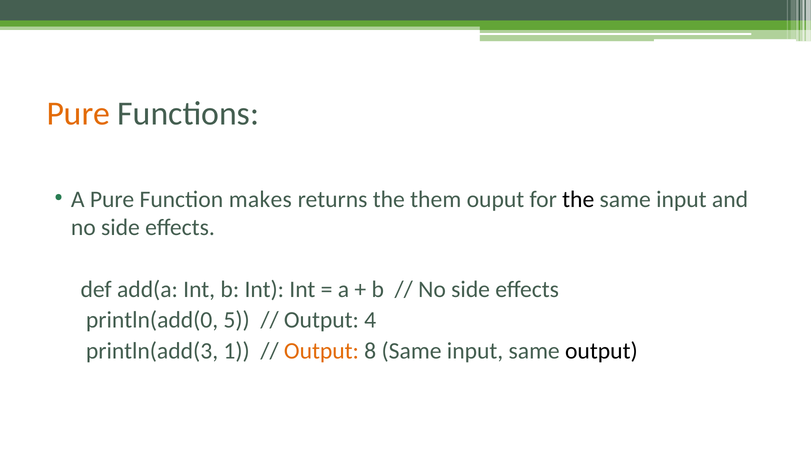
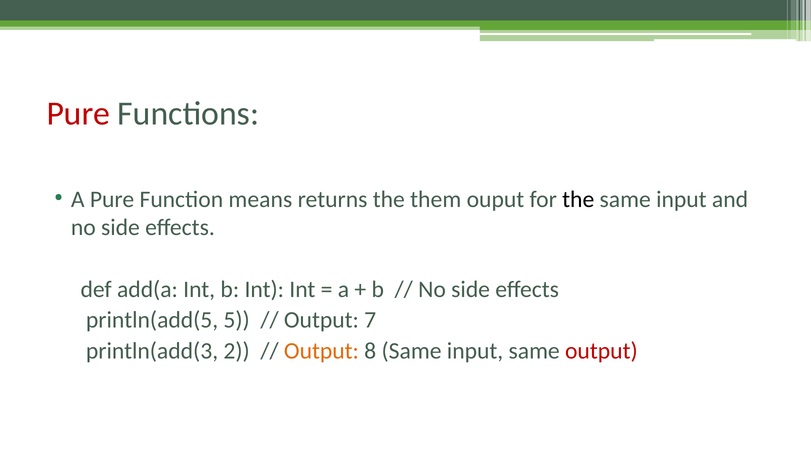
Pure at (78, 114) colour: orange -> red
makes: makes -> means
println(add(0: println(add(0 -> println(add(5
4: 4 -> 7
1: 1 -> 2
output at (601, 351) colour: black -> red
